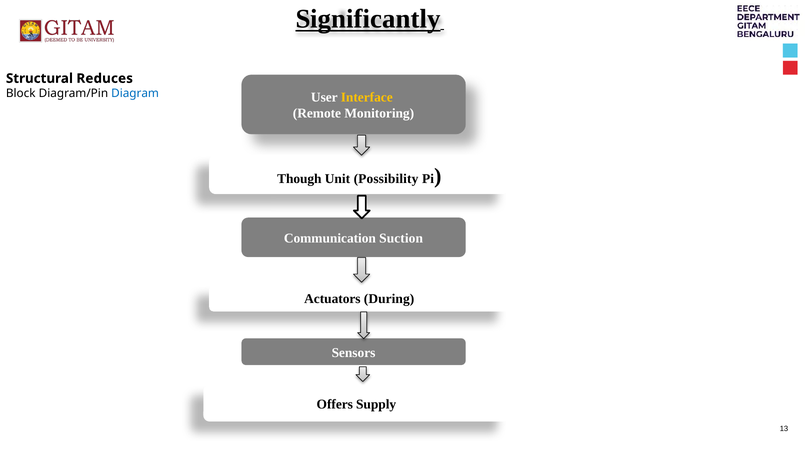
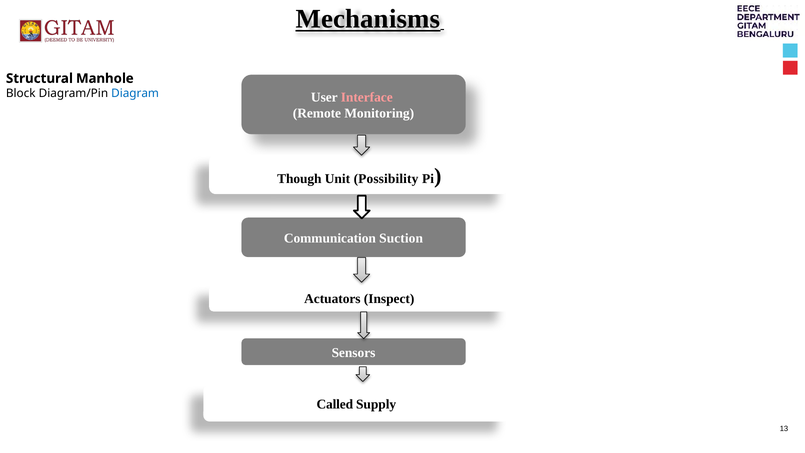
Significantly: Significantly -> Mechanisms
Reduces: Reduces -> Manhole
Interface colour: yellow -> pink
During: During -> Inspect
Offers: Offers -> Called
